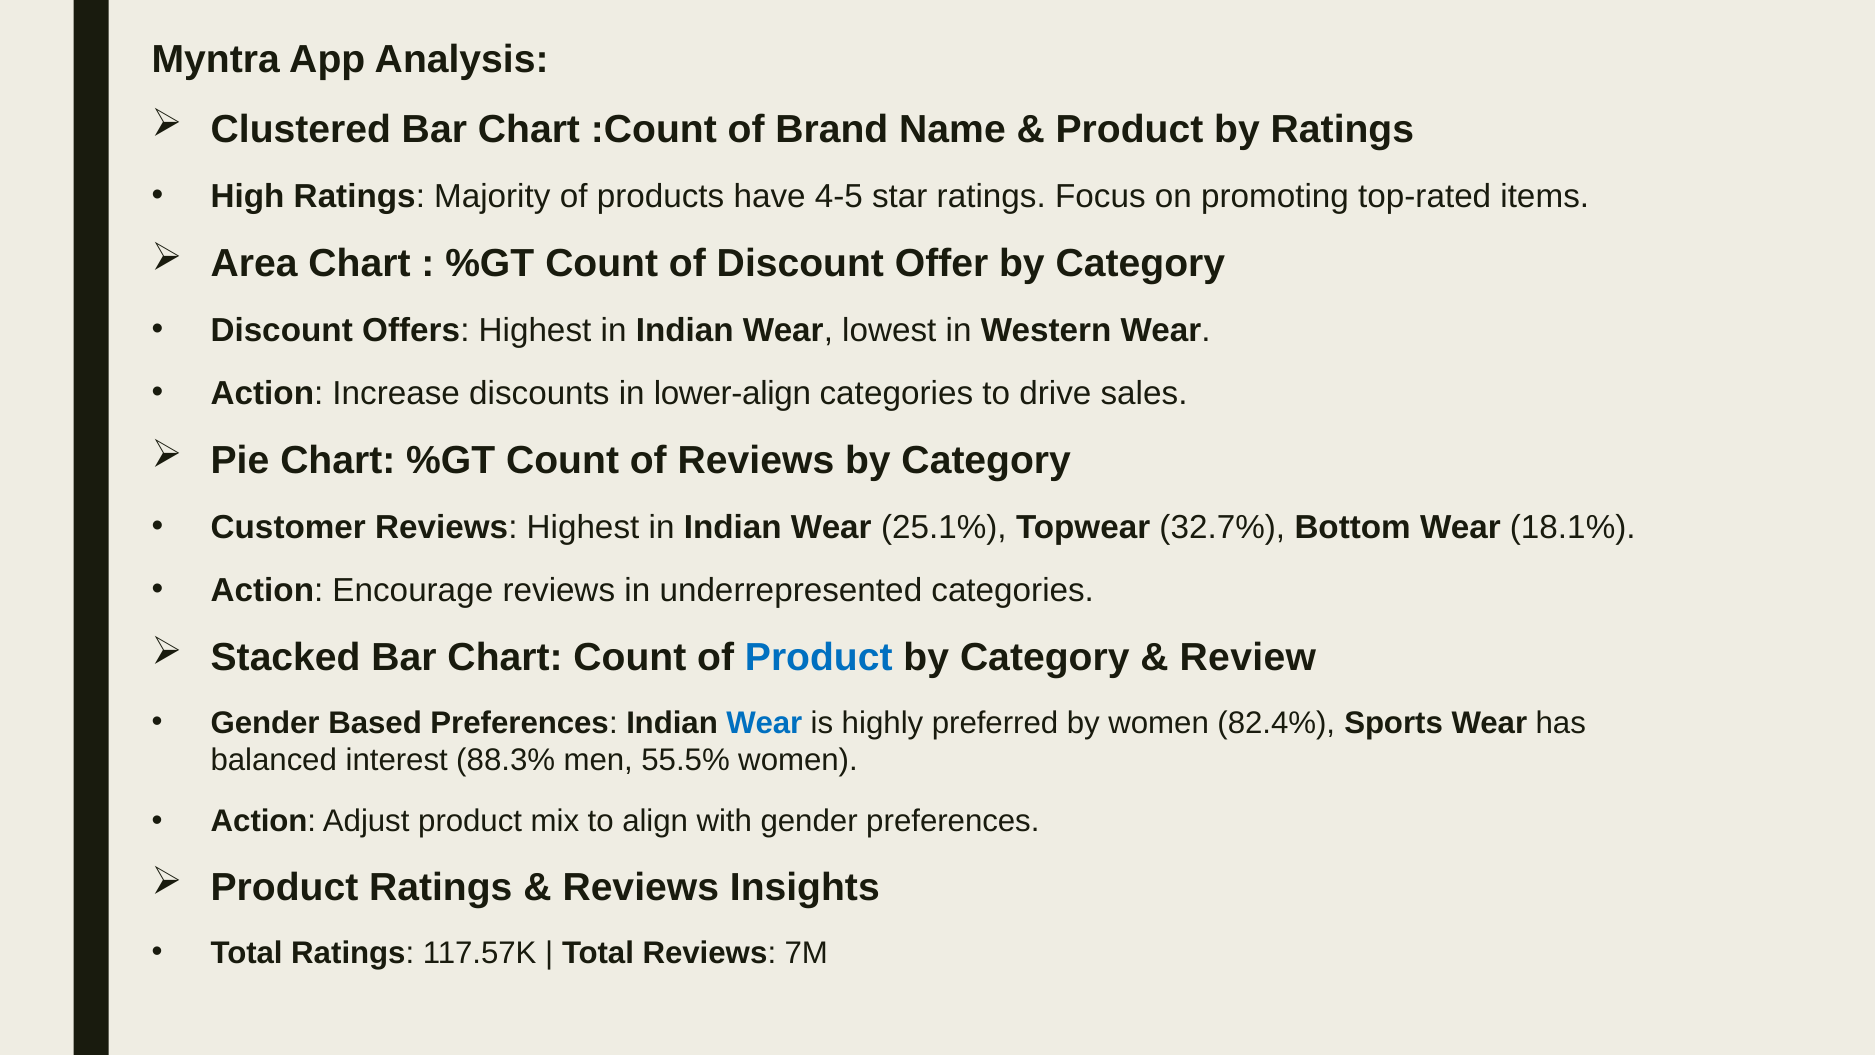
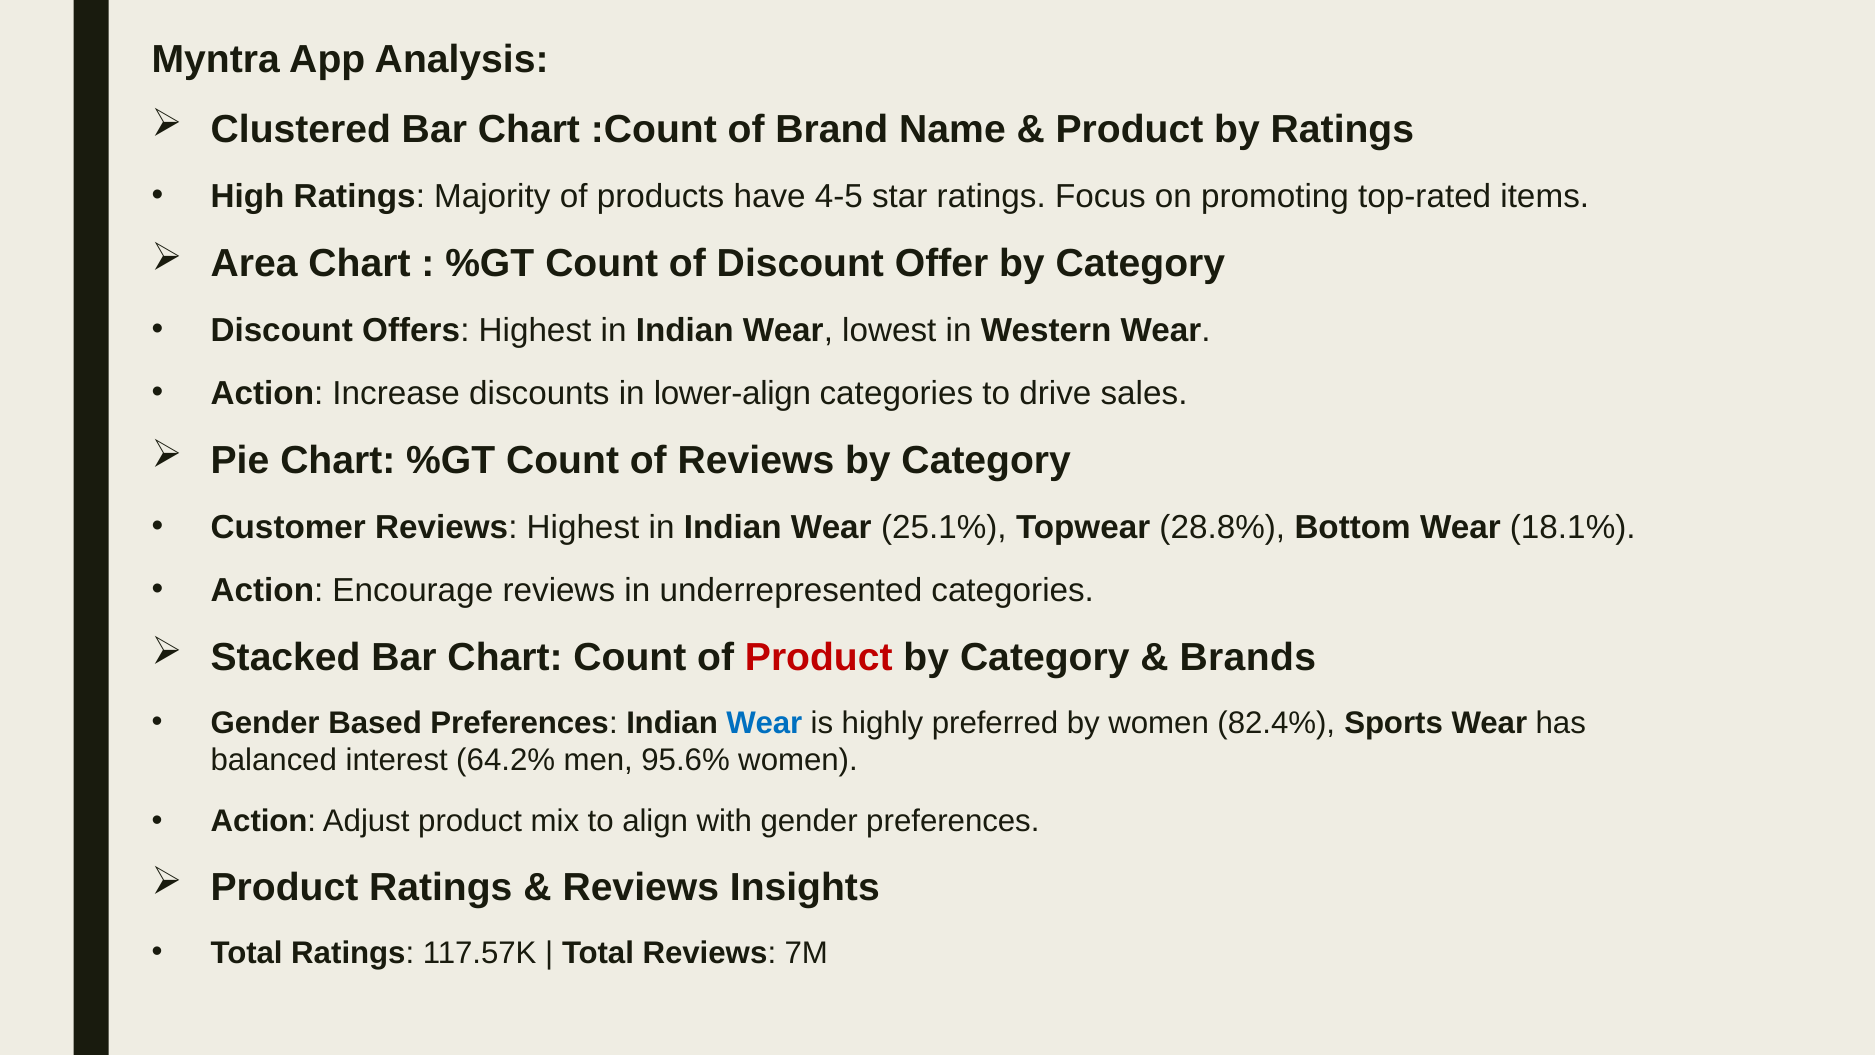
32.7%: 32.7% -> 28.8%
Product at (819, 658) colour: blue -> red
Review: Review -> Brands
88.3%: 88.3% -> 64.2%
55.5%: 55.5% -> 95.6%
